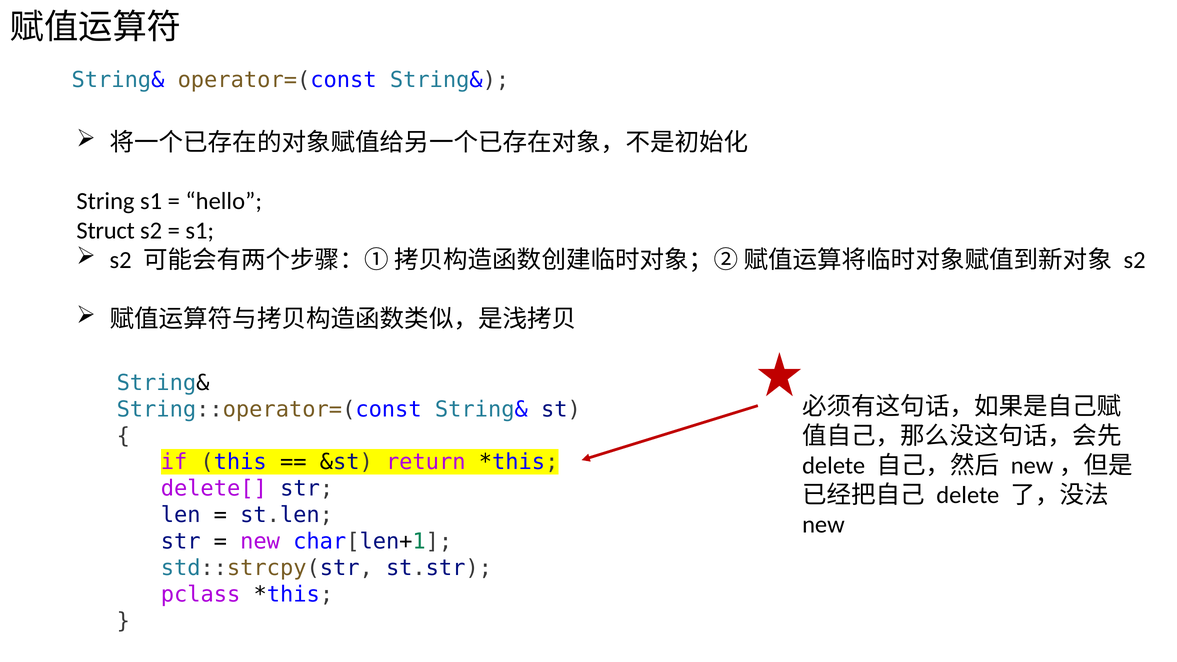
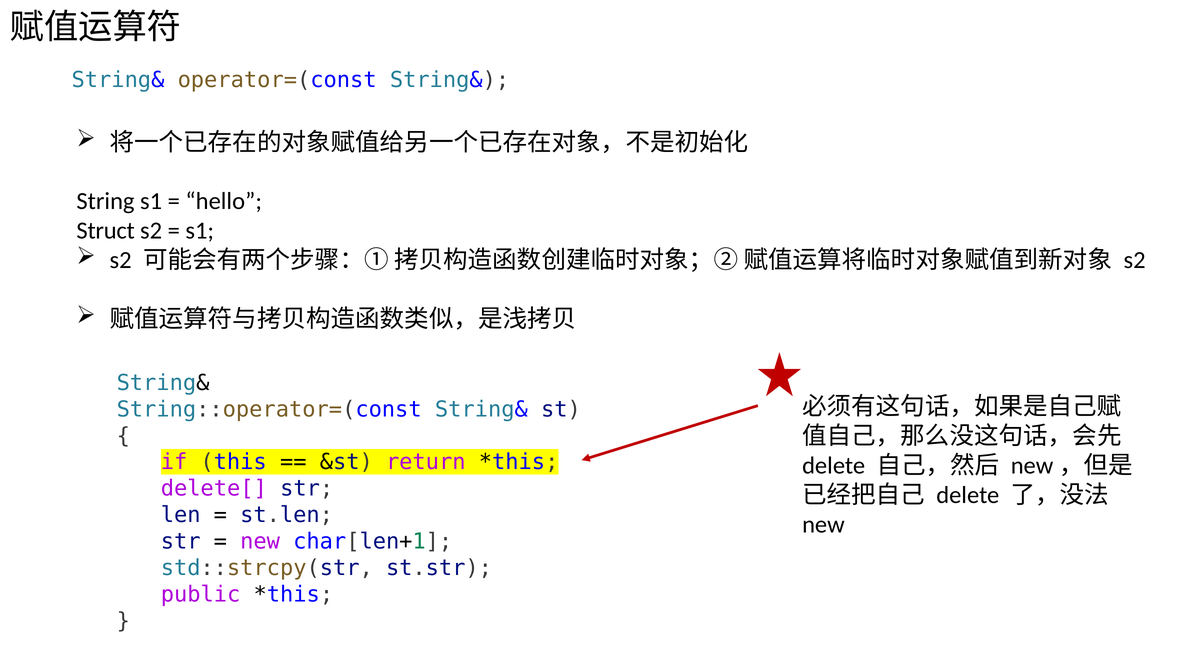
pclass: pclass -> public
